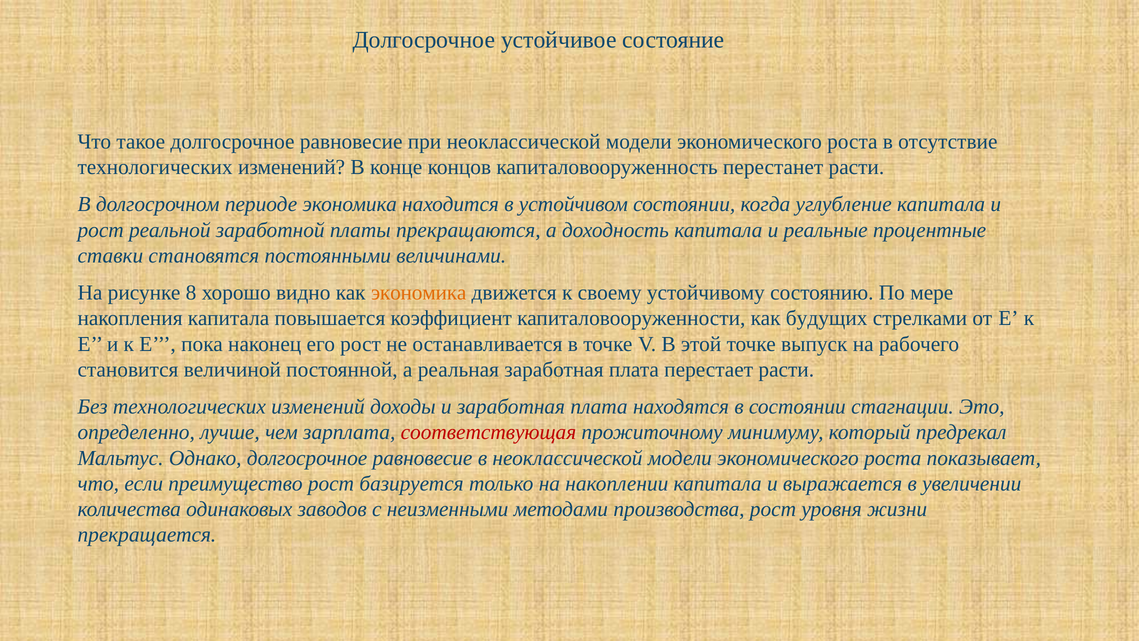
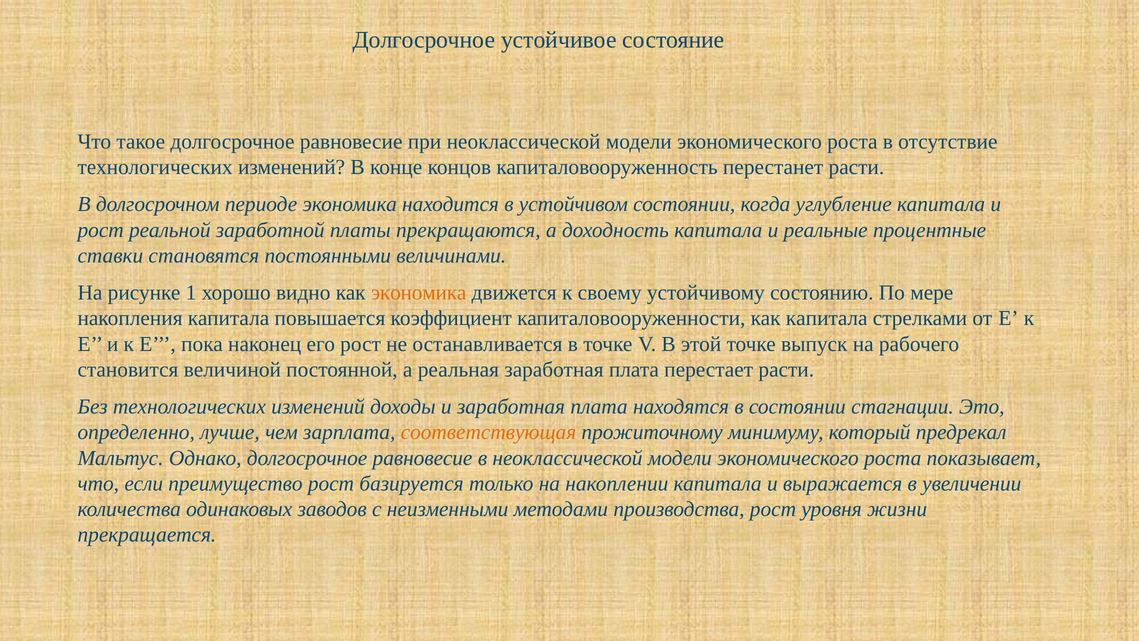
8: 8 -> 1
как будущих: будущих -> капитала
соответствующая colour: red -> orange
